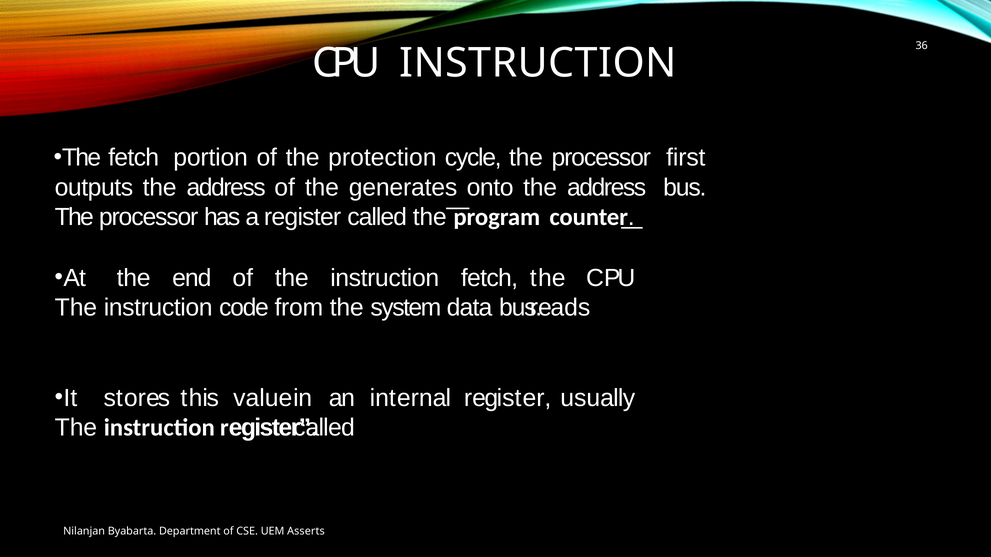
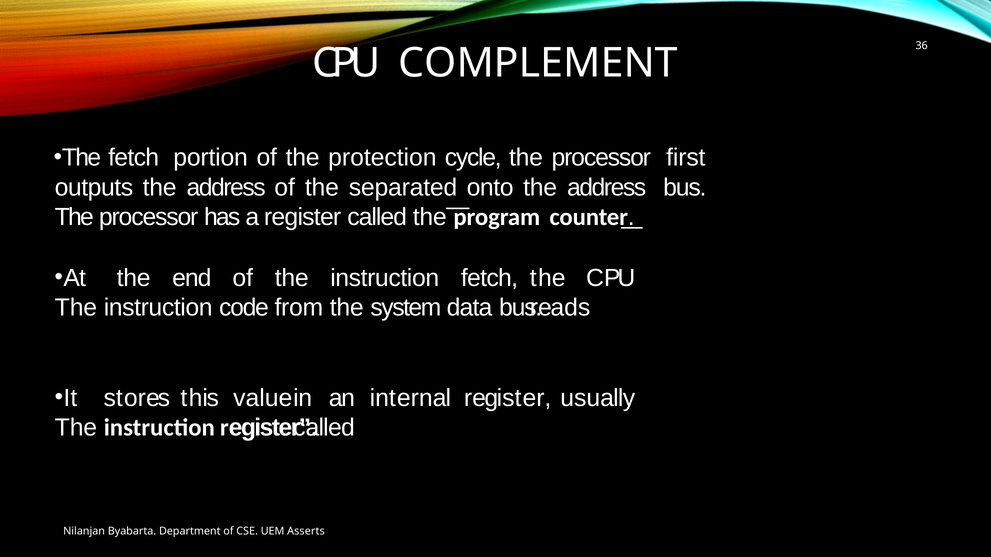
CPU INSTRUCTION: INSTRUCTION -> COMPLEMENT
generates: generates -> separated
